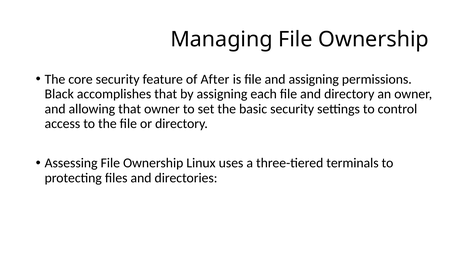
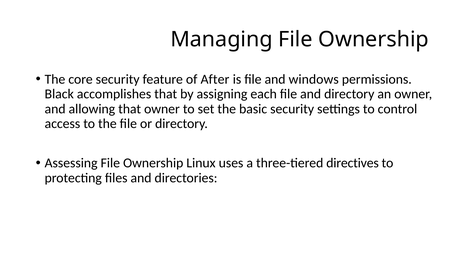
and assigning: assigning -> windows
terminals: terminals -> directives
